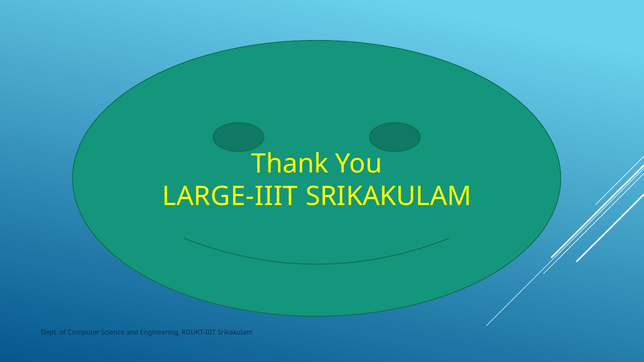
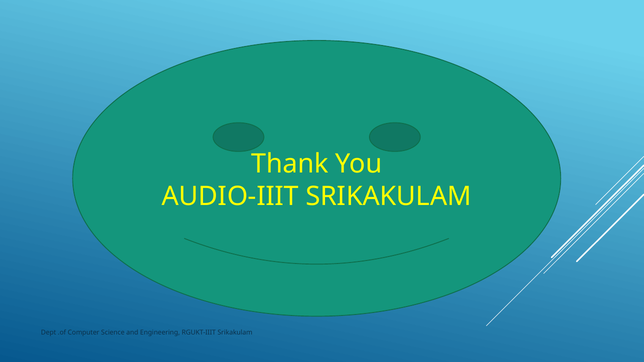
LARGE-IIIT: LARGE-IIIT -> AUDIO-IIIT
